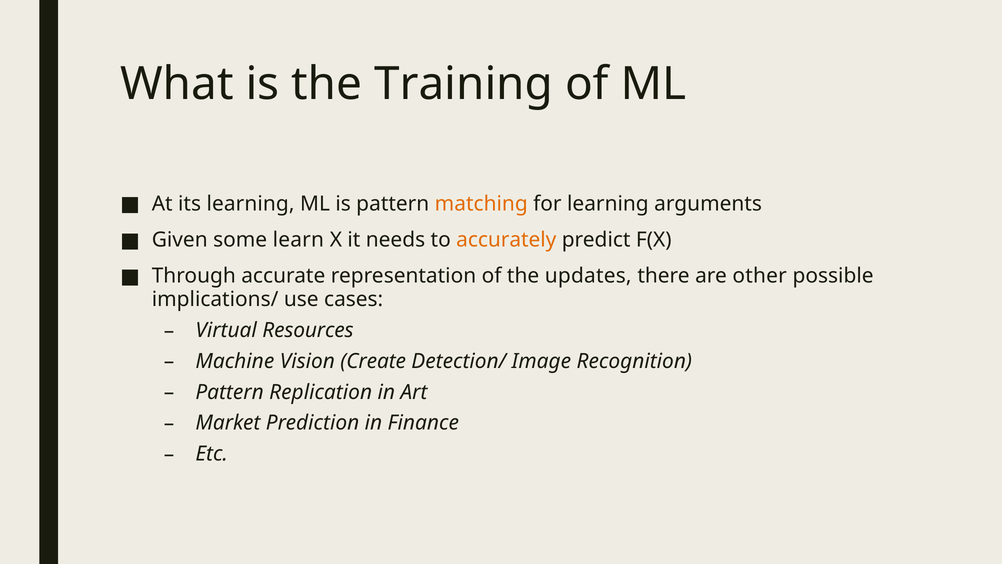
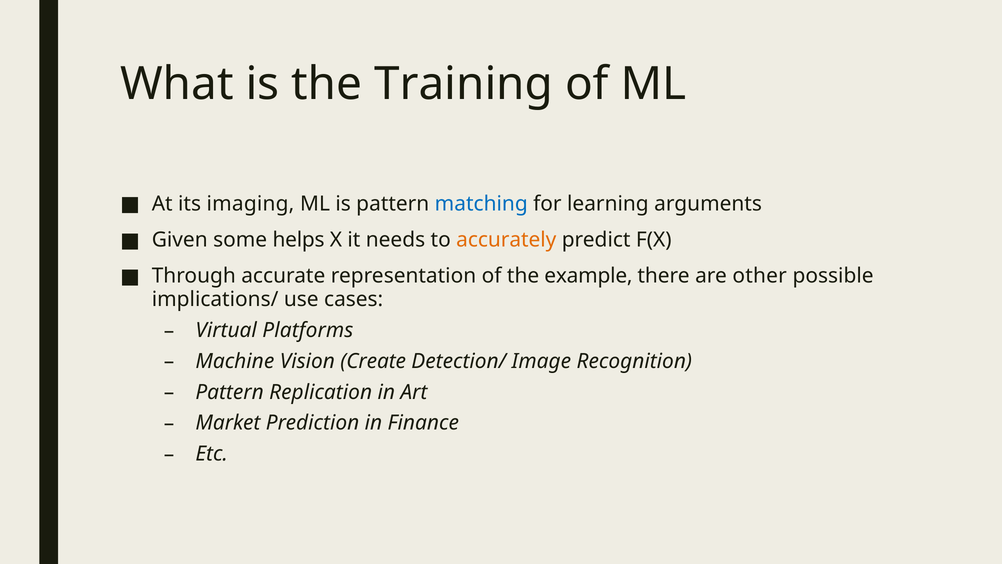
its learning: learning -> imaging
matching colour: orange -> blue
learn: learn -> helps
updates: updates -> example
Resources: Resources -> Platforms
